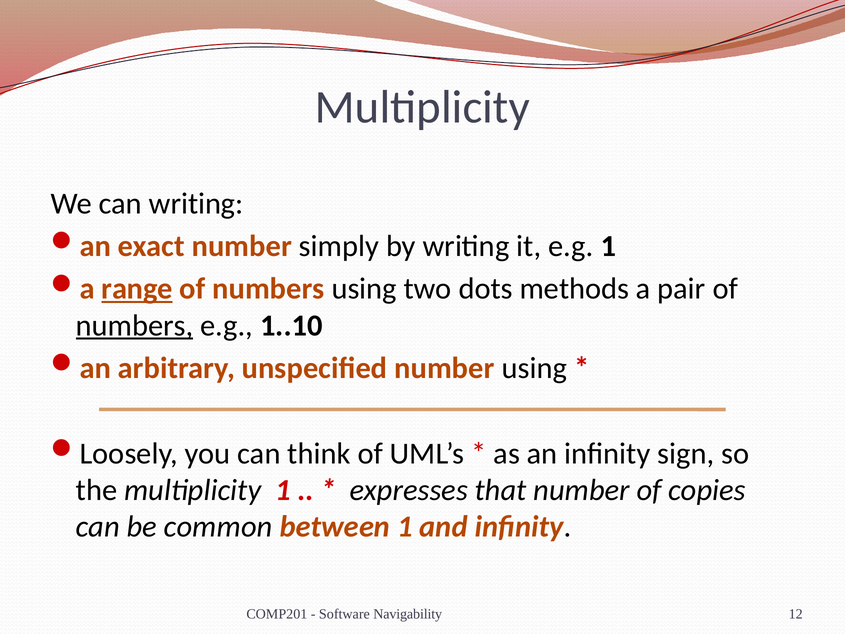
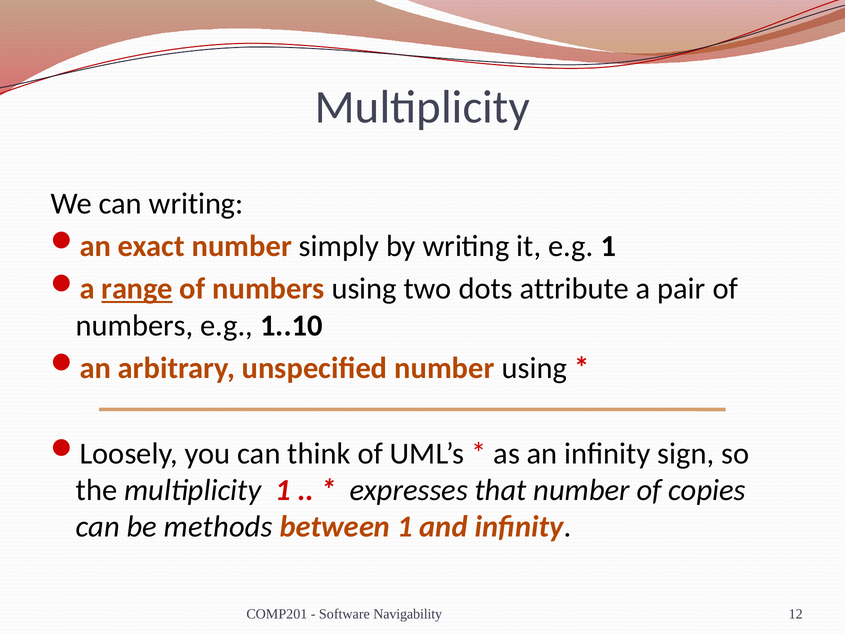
methods: methods -> attribute
numbers at (135, 325) underline: present -> none
common: common -> methods
